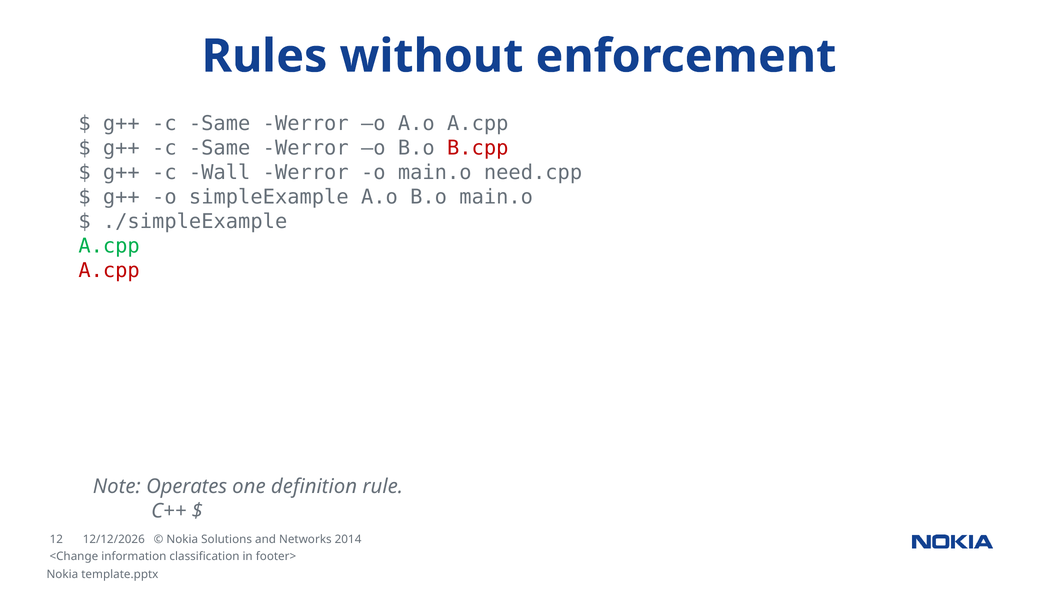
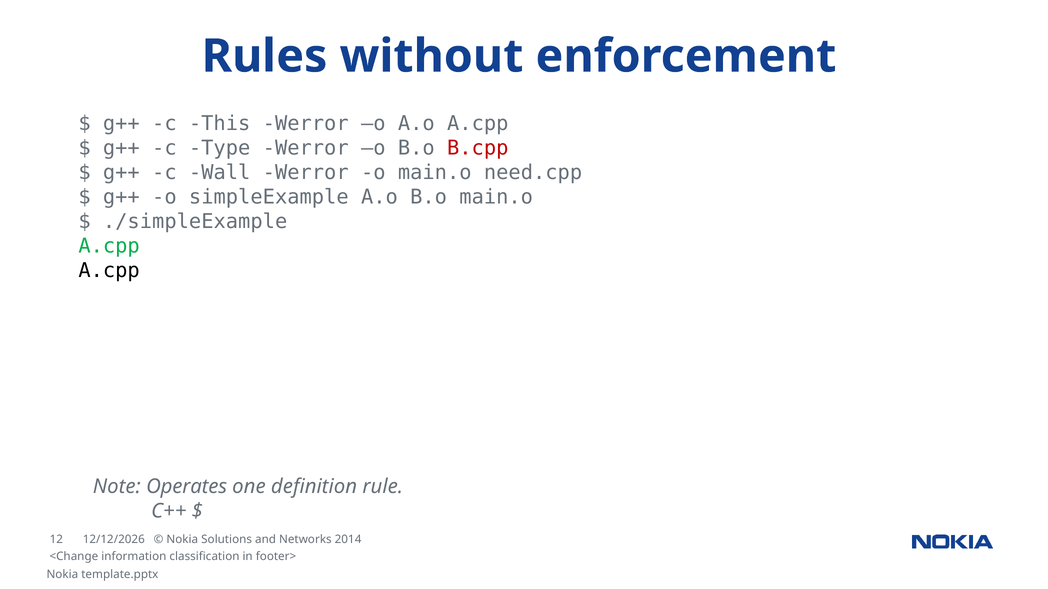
Same at (220, 124): Same -> This
Same at (220, 148): Same -> Type
A.cpp at (109, 271) colour: red -> black
